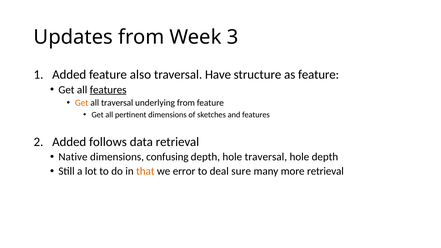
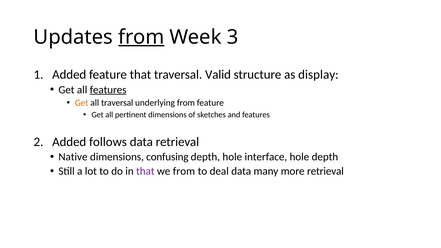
from at (141, 37) underline: none -> present
feature also: also -> that
Have: Have -> Valid
as feature: feature -> display
hole traversal: traversal -> interface
that at (145, 171) colour: orange -> purple
we error: error -> from
deal sure: sure -> data
